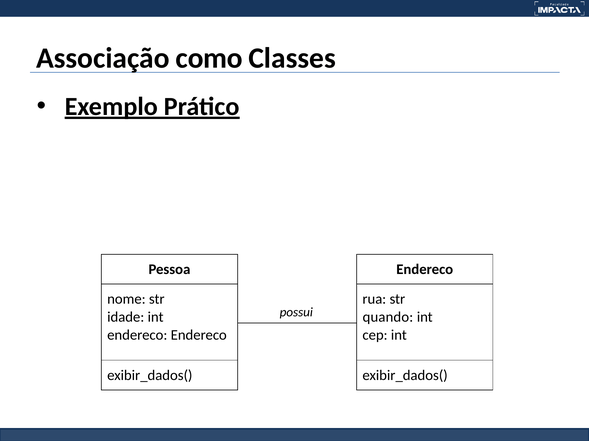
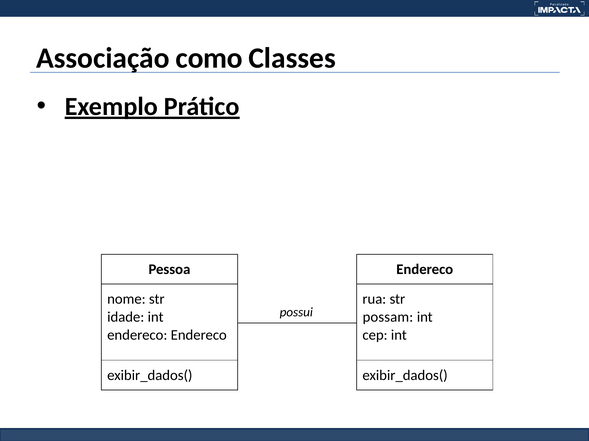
quando: quando -> possam
